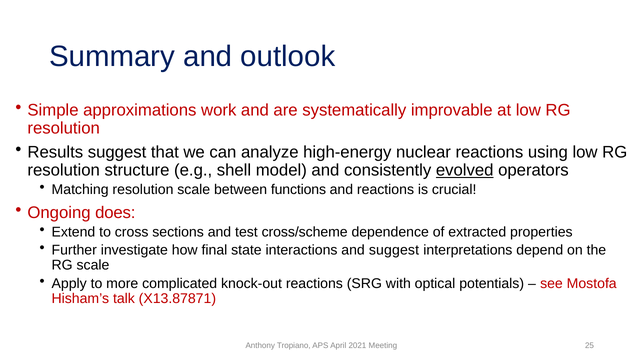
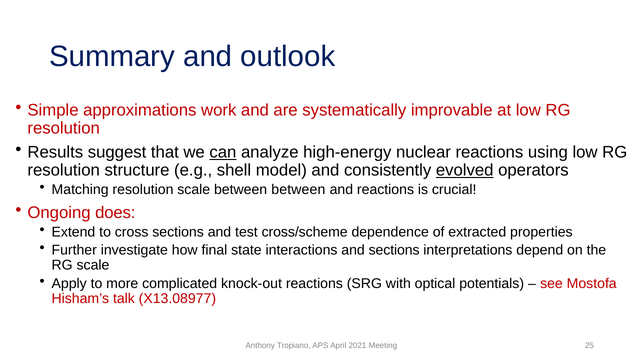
can underline: none -> present
between functions: functions -> between
and suggest: suggest -> sections
X13.87871: X13.87871 -> X13.08977
